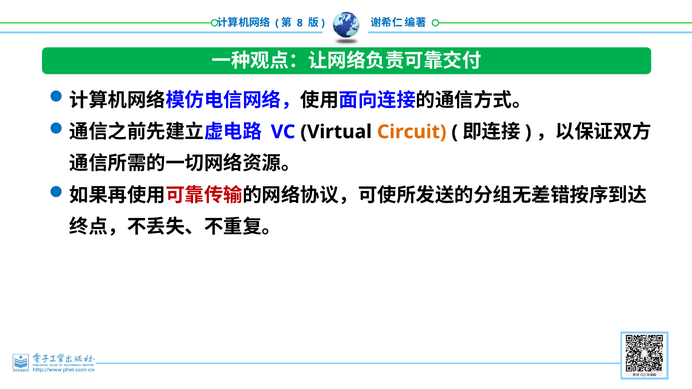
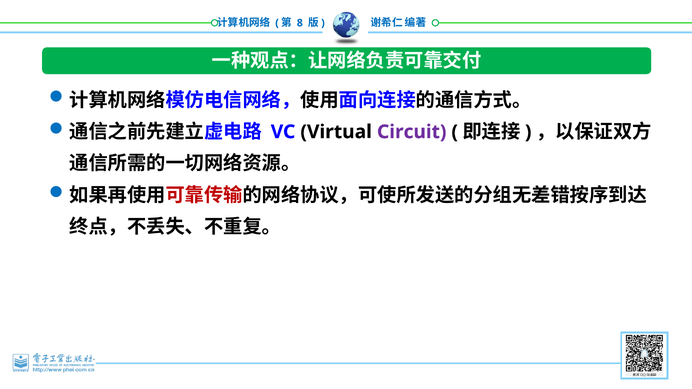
Circuit colour: orange -> purple
